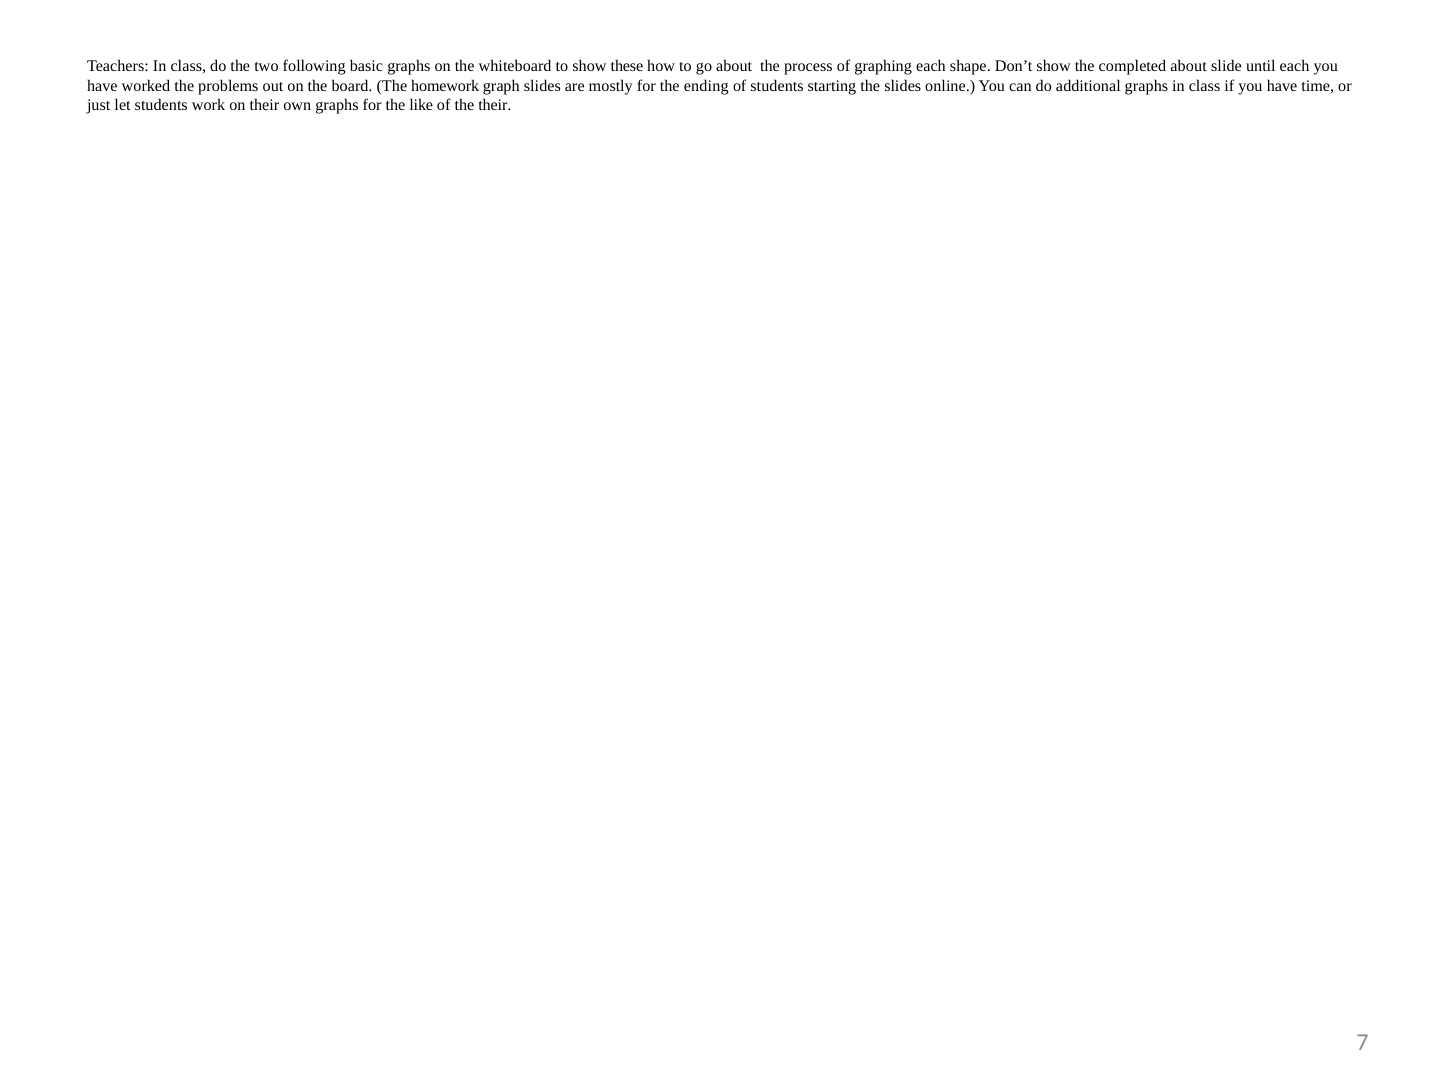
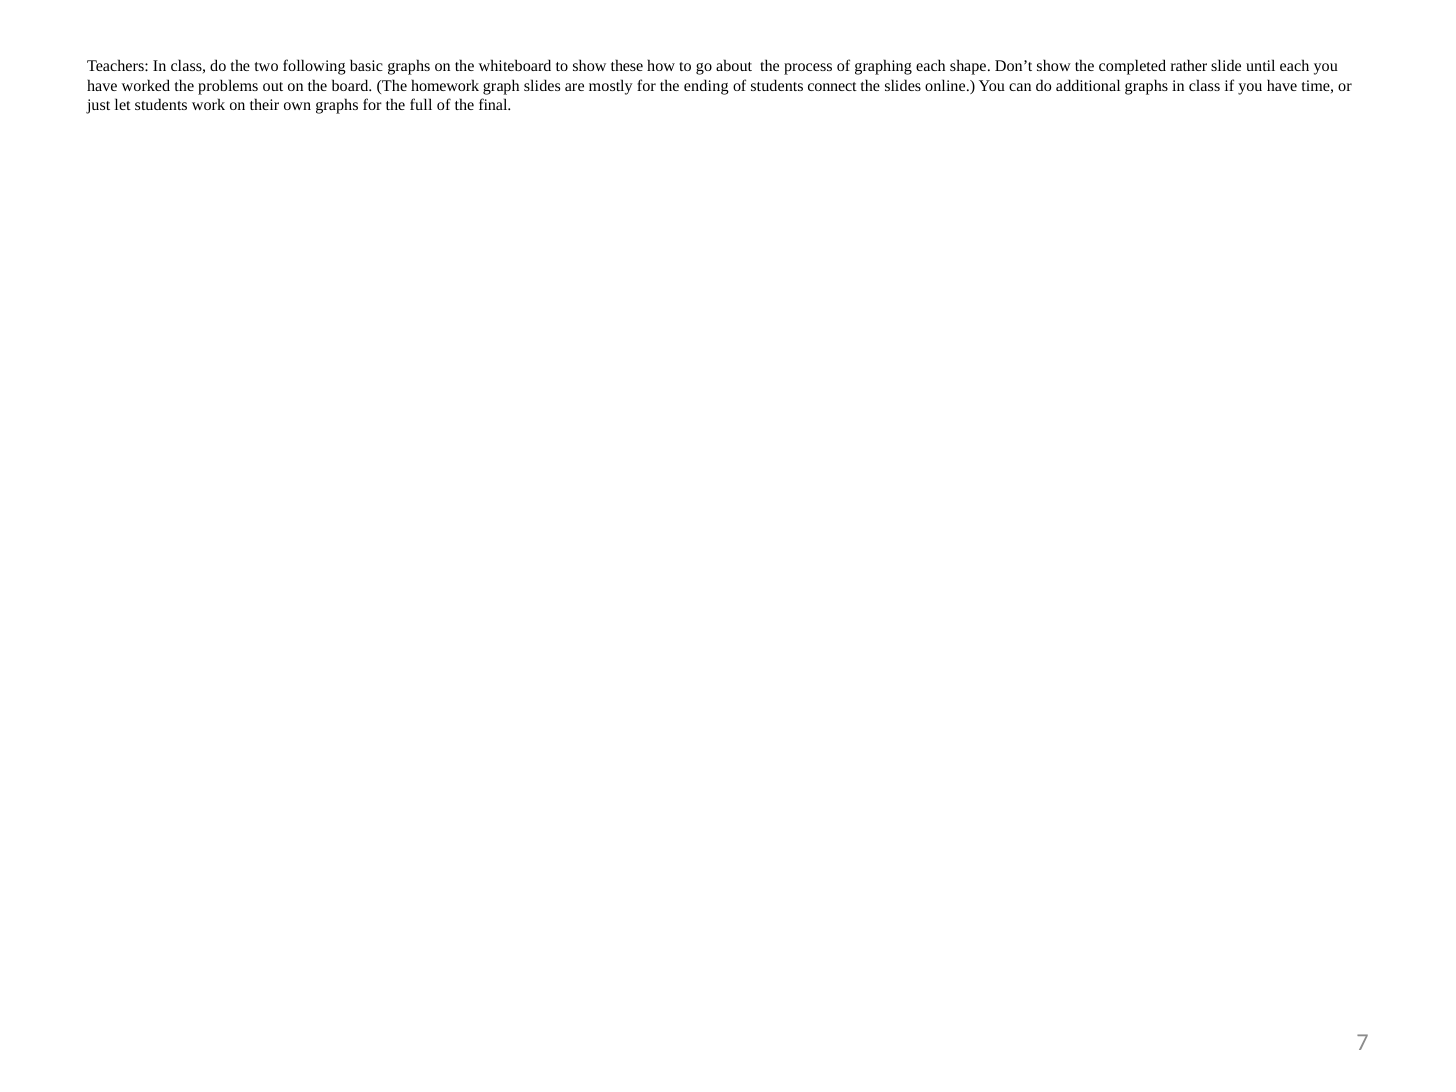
completed about: about -> rather
starting: starting -> connect
like: like -> full
the their: their -> final
